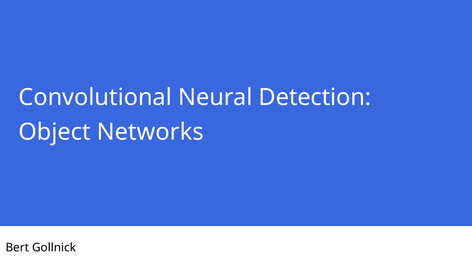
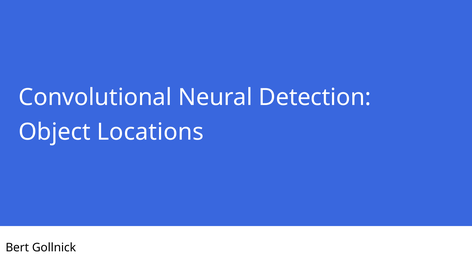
Networks: Networks -> Locations
